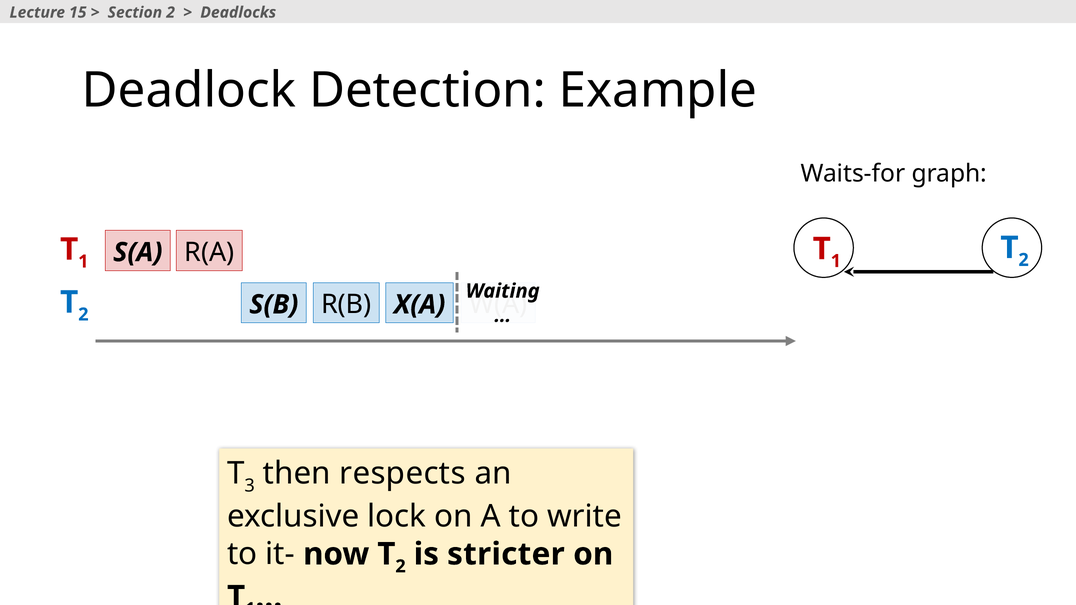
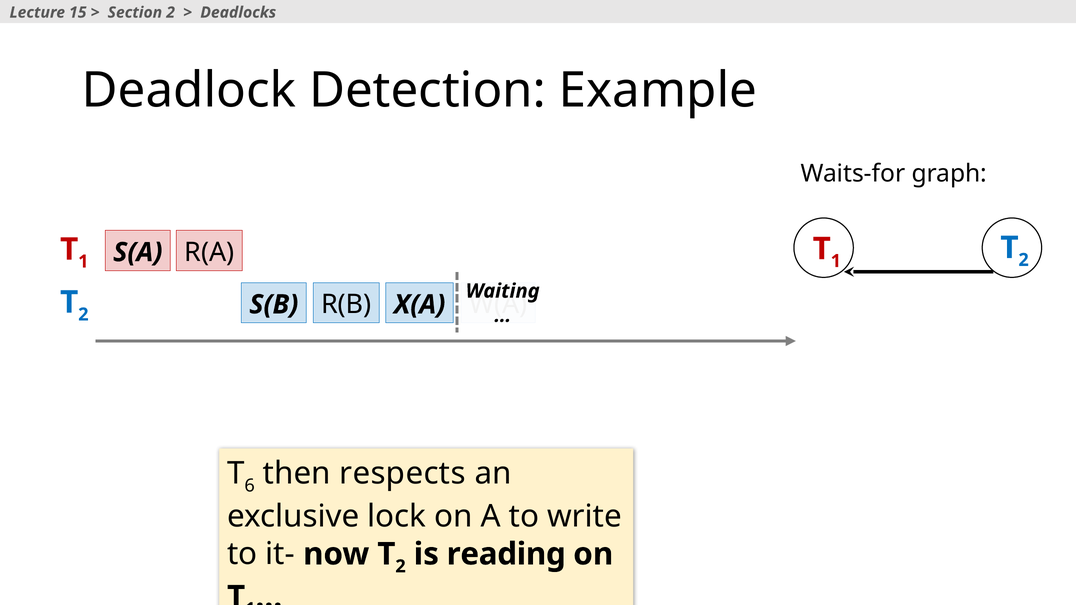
3: 3 -> 6
stricter: stricter -> reading
